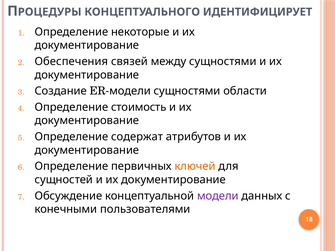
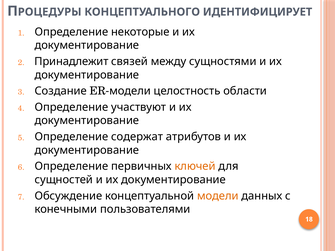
Обеспечения: Обеспечения -> Принадлежит
ER-модели сущностями: сущностями -> целостность
стоимость: стоимость -> участвуют
модели colour: purple -> orange
